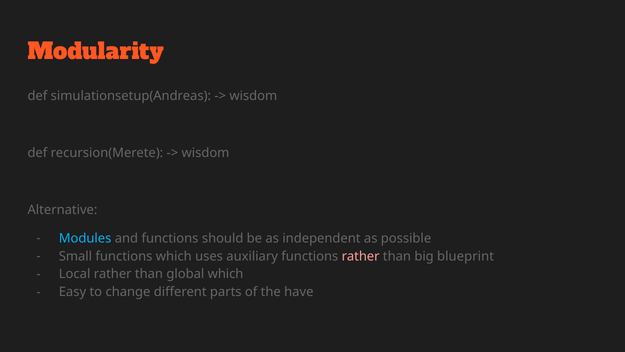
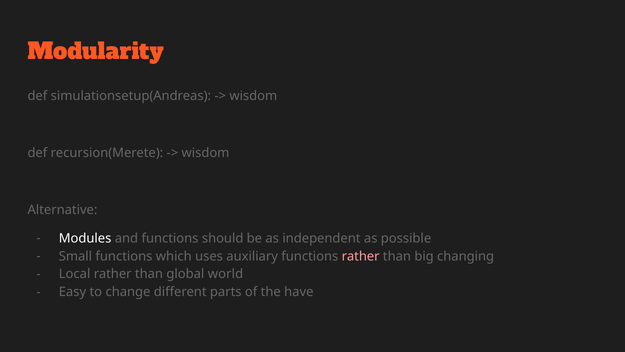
Modules colour: light blue -> white
blueprint: blueprint -> changing
global which: which -> world
